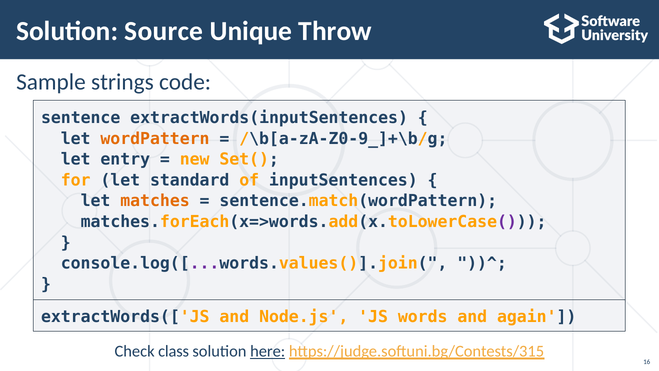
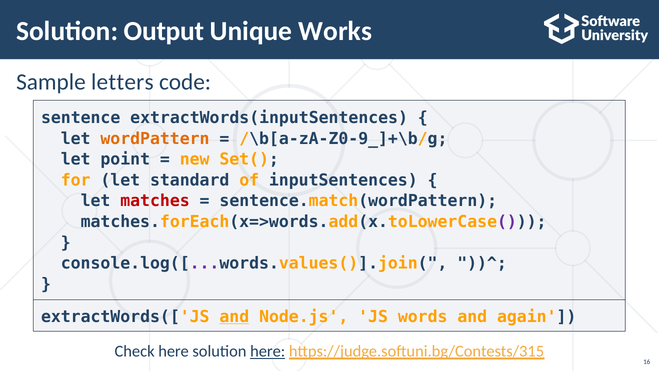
Source: Source -> Output
Throw: Throw -> Works
strings: strings -> letters
entry: entry -> point
matches colour: orange -> red
and at (234, 316) underline: none -> present
Check class: class -> here
